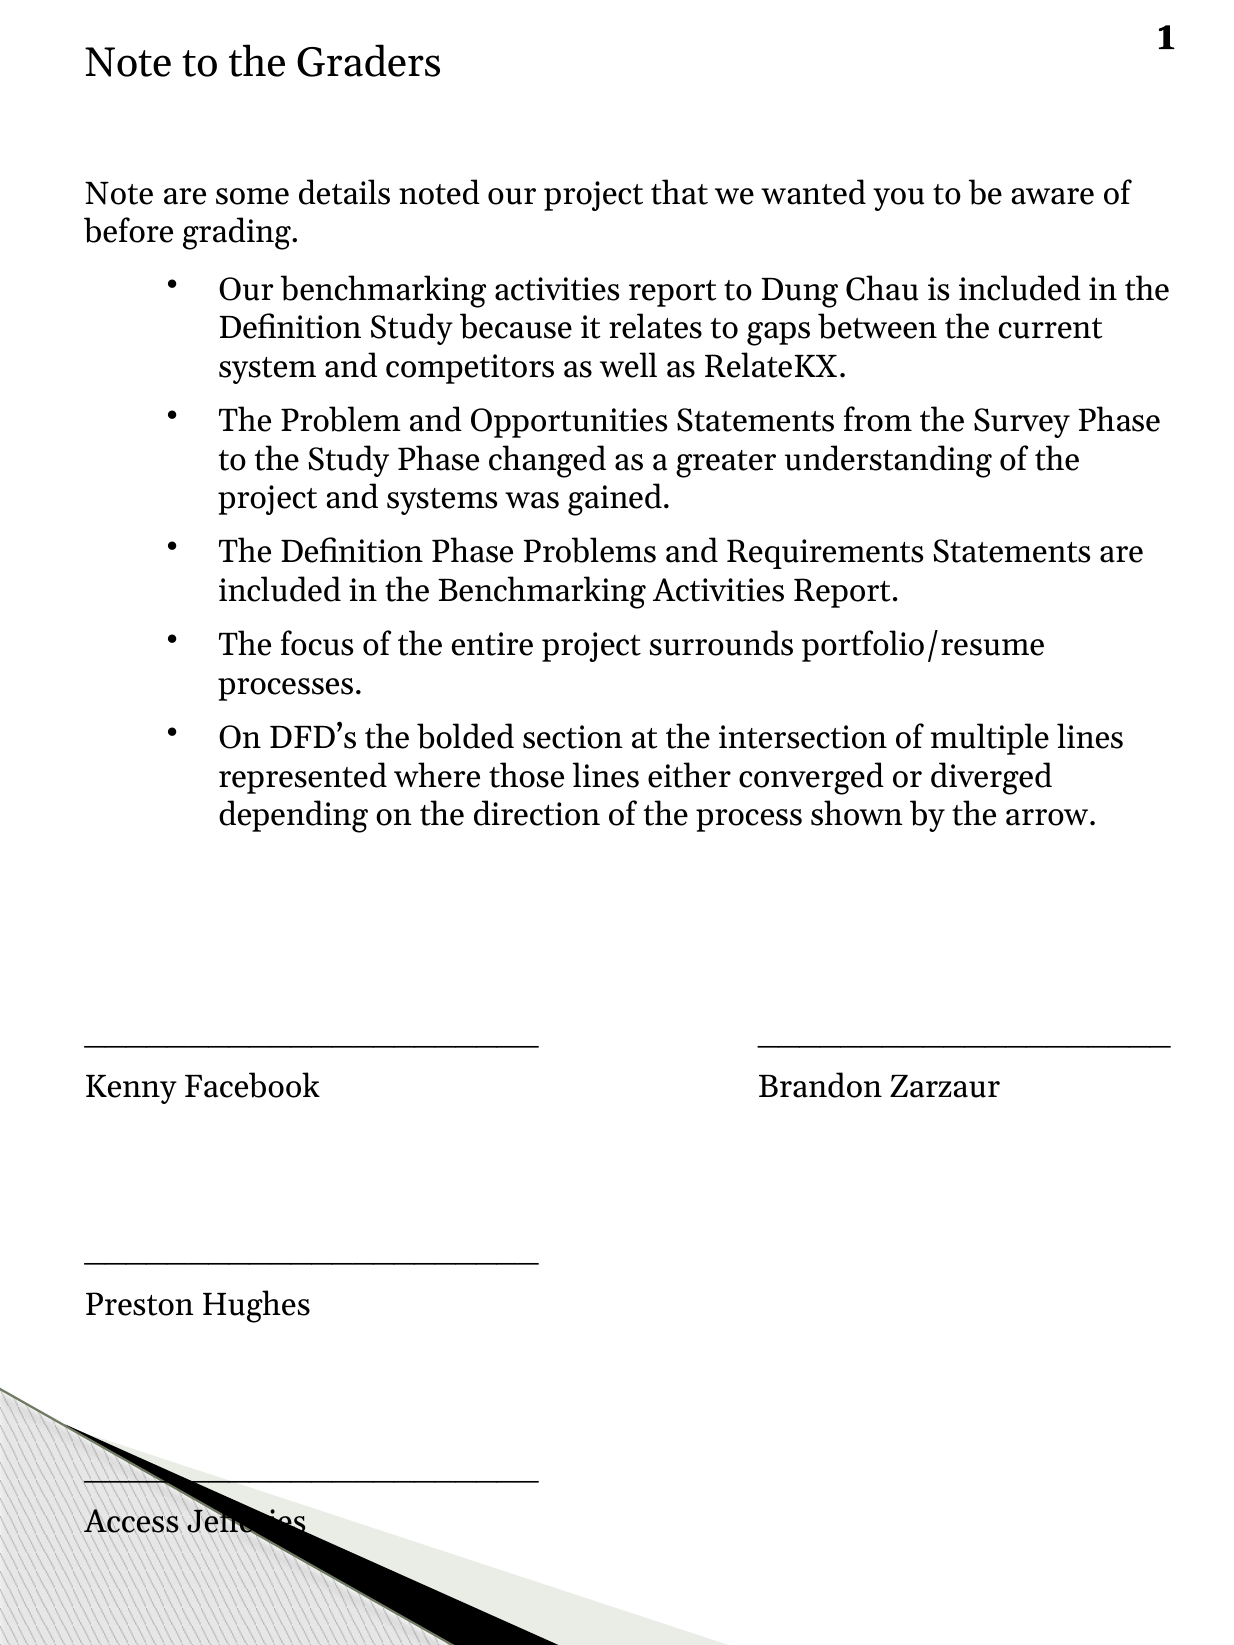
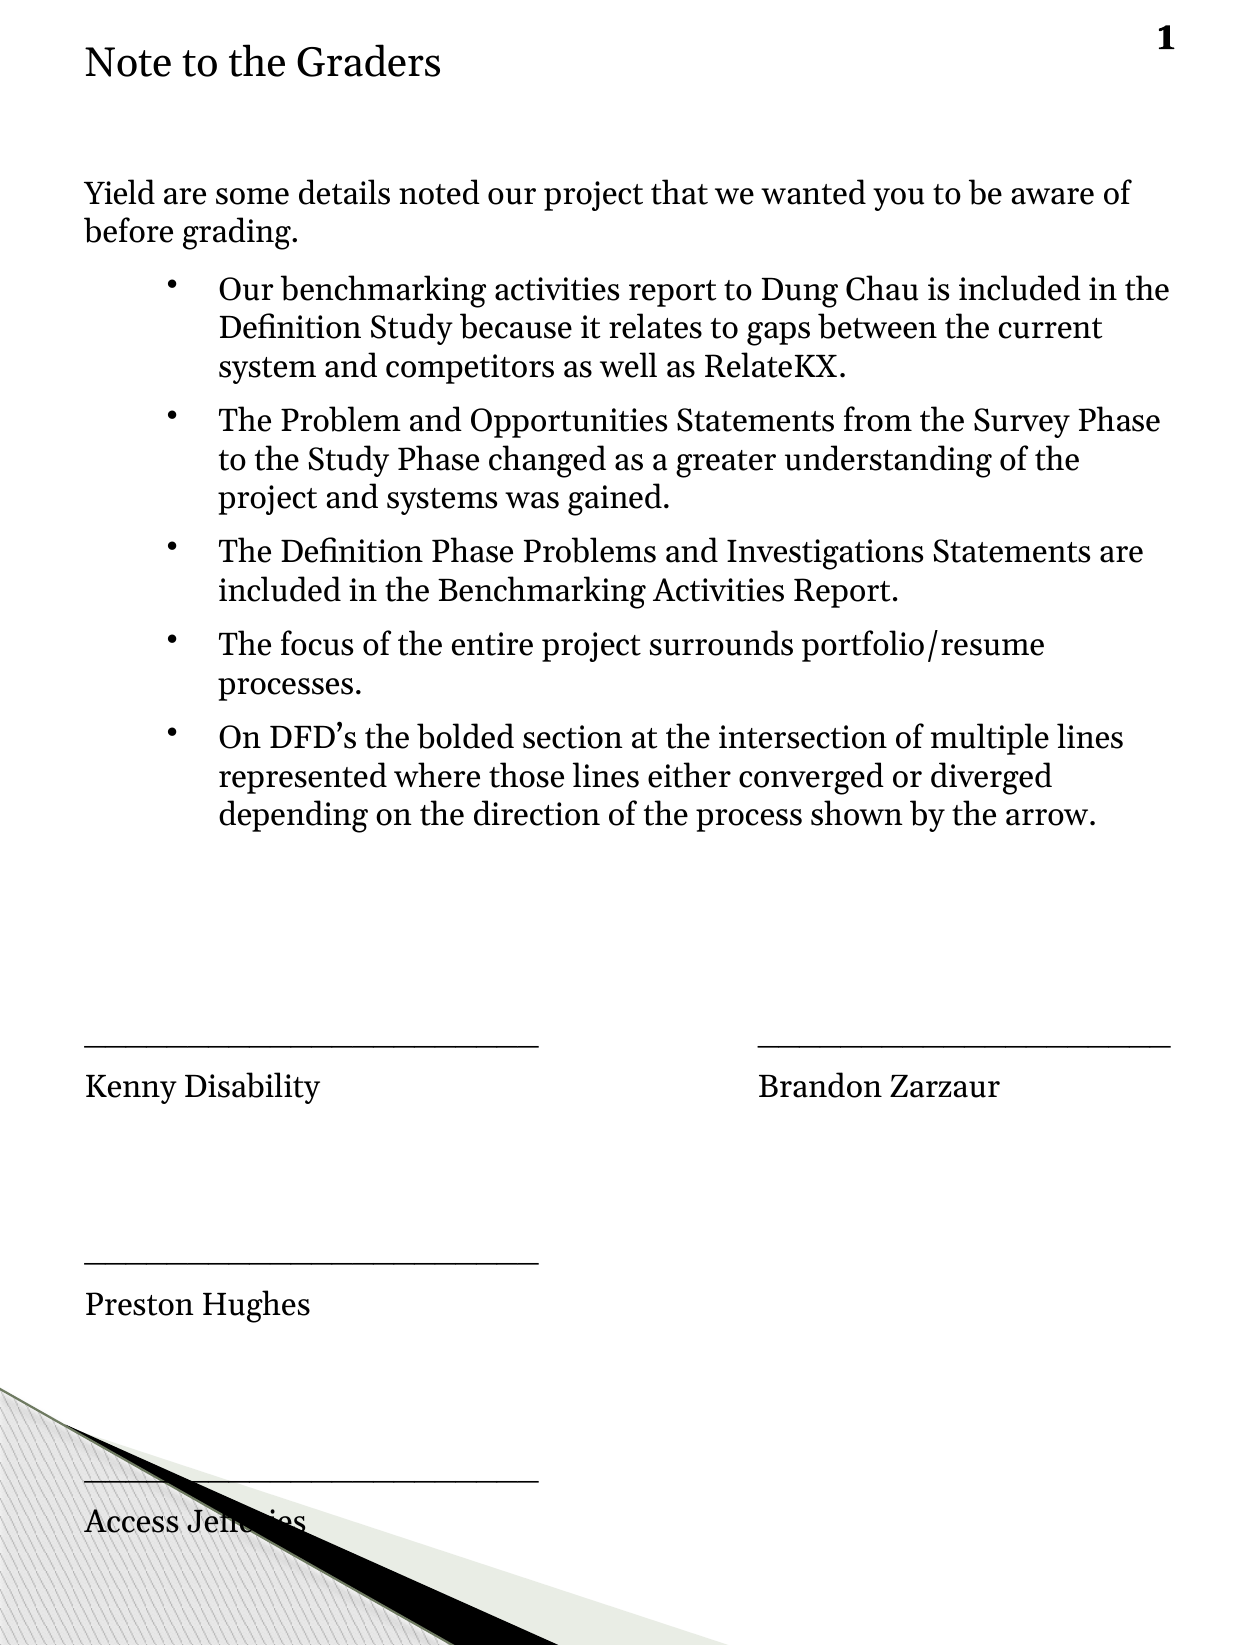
Note at (120, 194): Note -> Yield
Requirements: Requirements -> Investigations
Facebook: Facebook -> Disability
